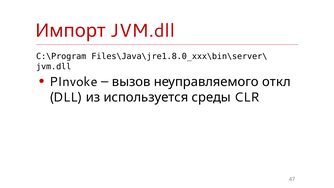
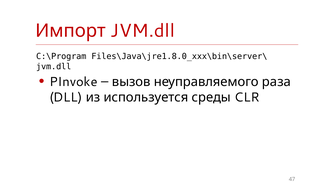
откл: откл -> раза
